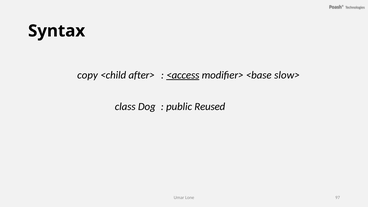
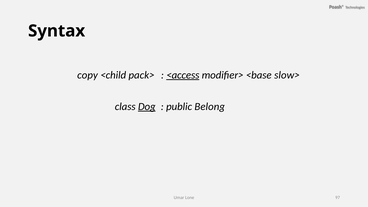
after>: after> -> pack>
Dog underline: none -> present
Reused: Reused -> Belong
